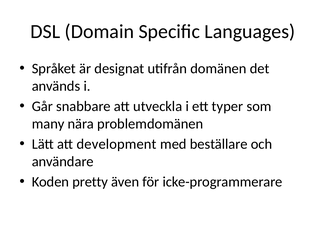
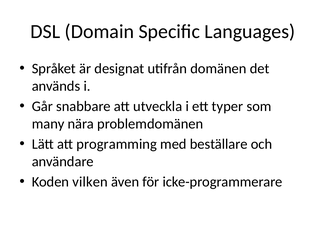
development: development -> programming
pretty: pretty -> vilken
